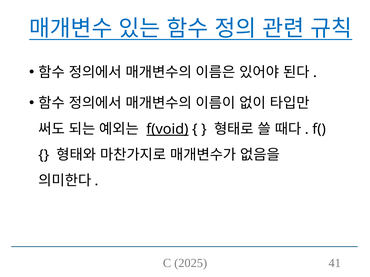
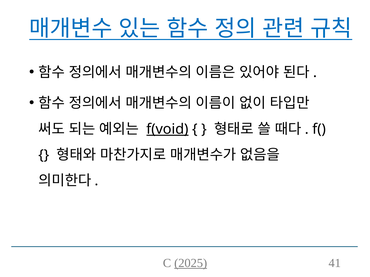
2025 underline: none -> present
